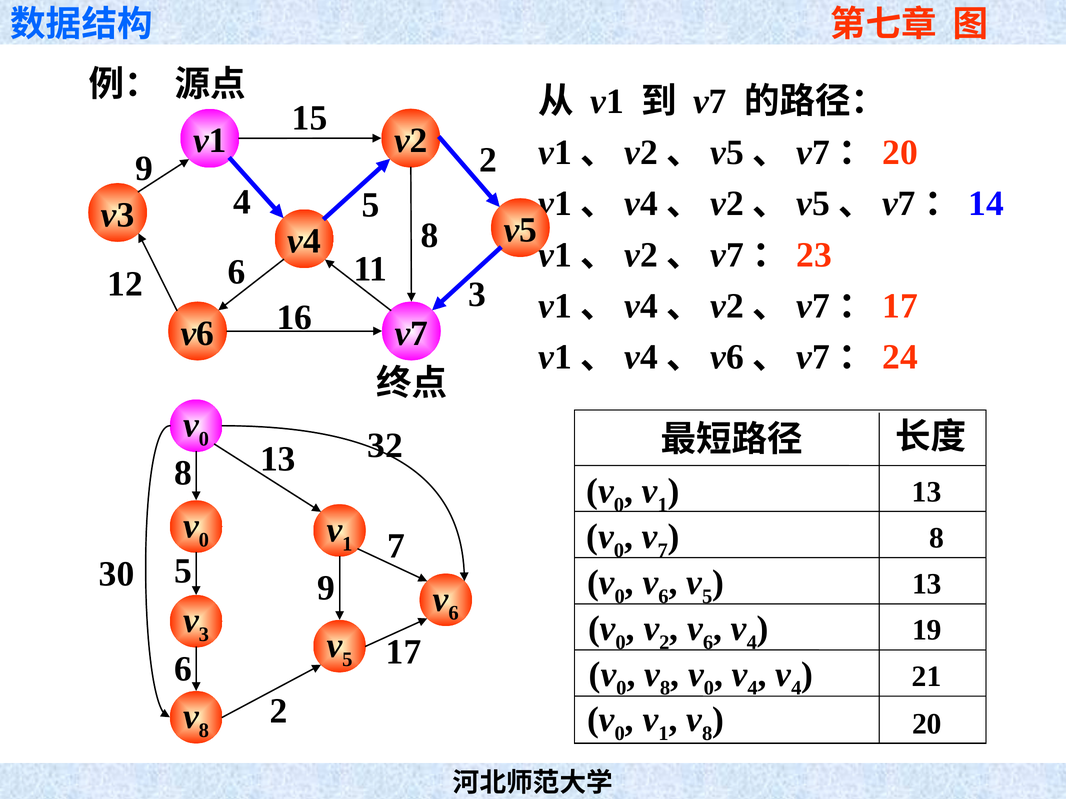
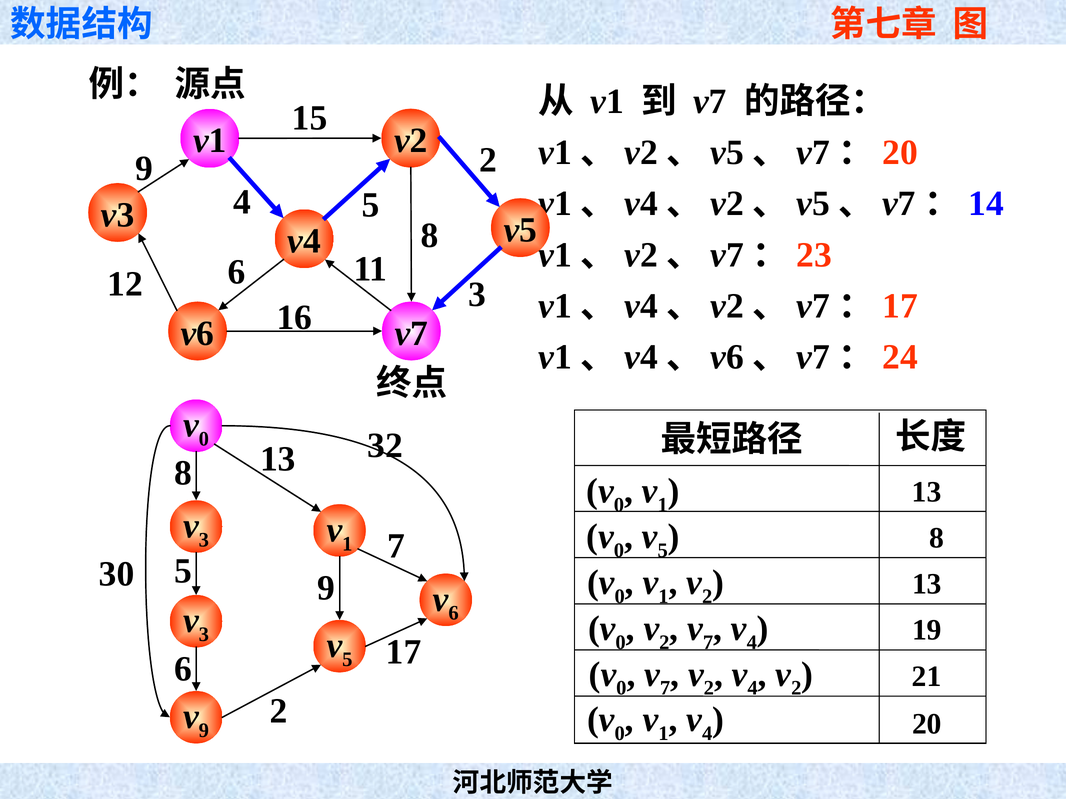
0 at (204, 540): 0 -> 3
7 at (663, 551): 7 -> 5
6 at (664, 597): 6 -> 1
5 at (707, 597): 5 -> 2
6 at (708, 643): 6 -> 7
8 at (665, 689): 8 -> 7
0 at (709, 689): 0 -> 2
4 at (796, 689): 4 -> 2
8 at (204, 731): 8 -> 9
8 at (707, 734): 8 -> 4
